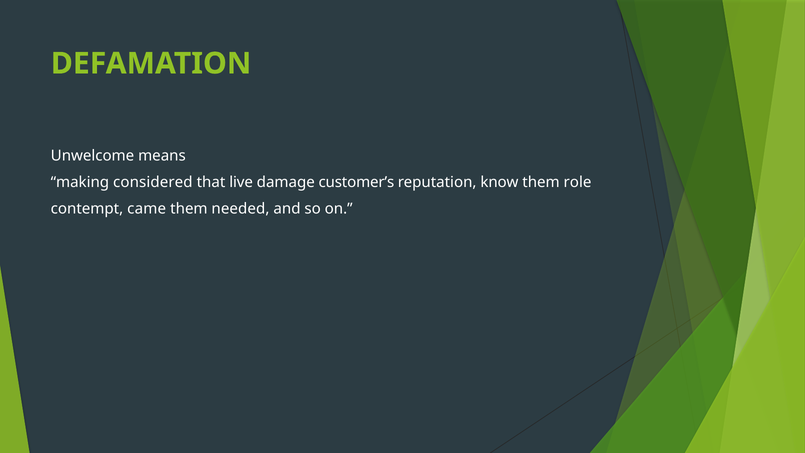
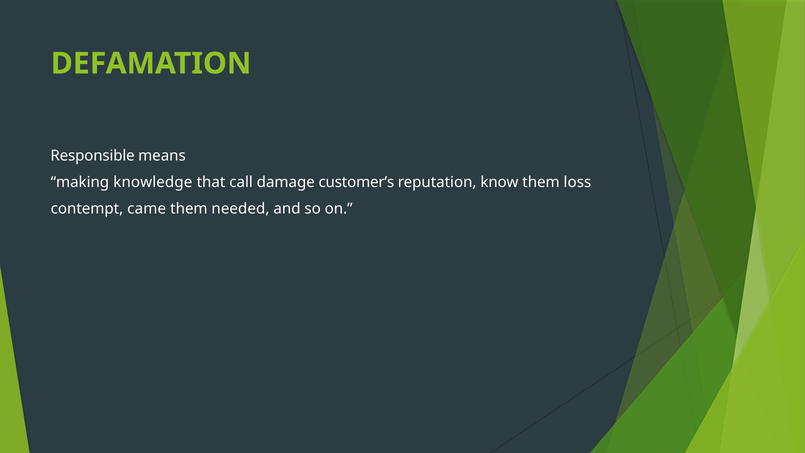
Unwelcome: Unwelcome -> Responsible
considered: considered -> knowledge
live: live -> call
role: role -> loss
